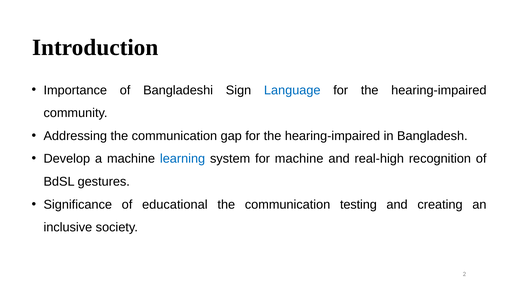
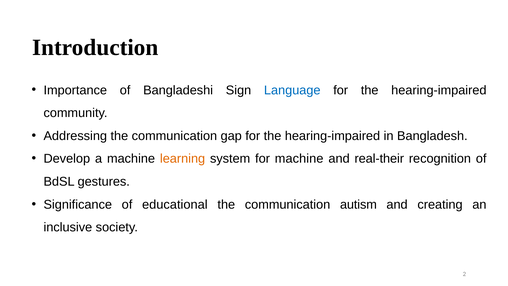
learning colour: blue -> orange
real-high: real-high -> real-their
testing: testing -> autism
